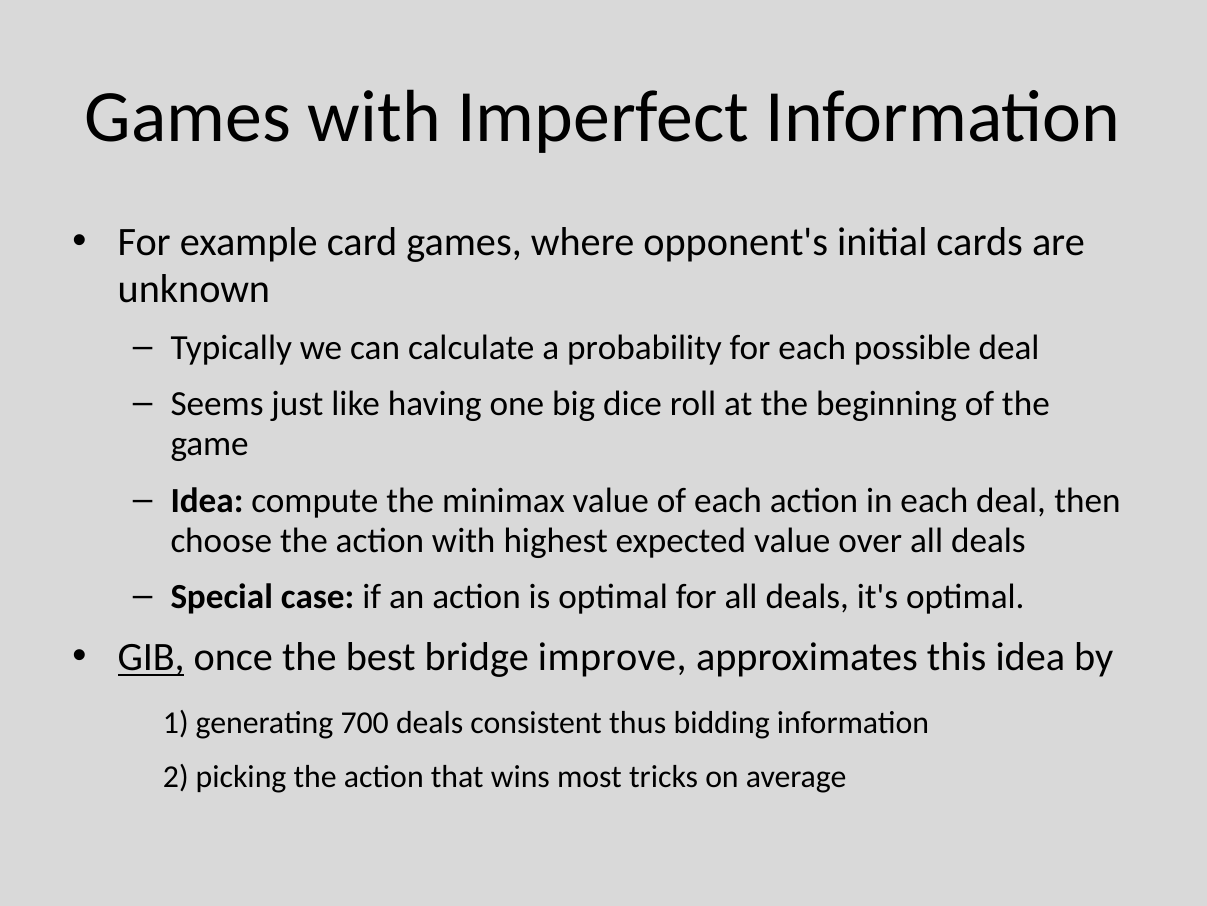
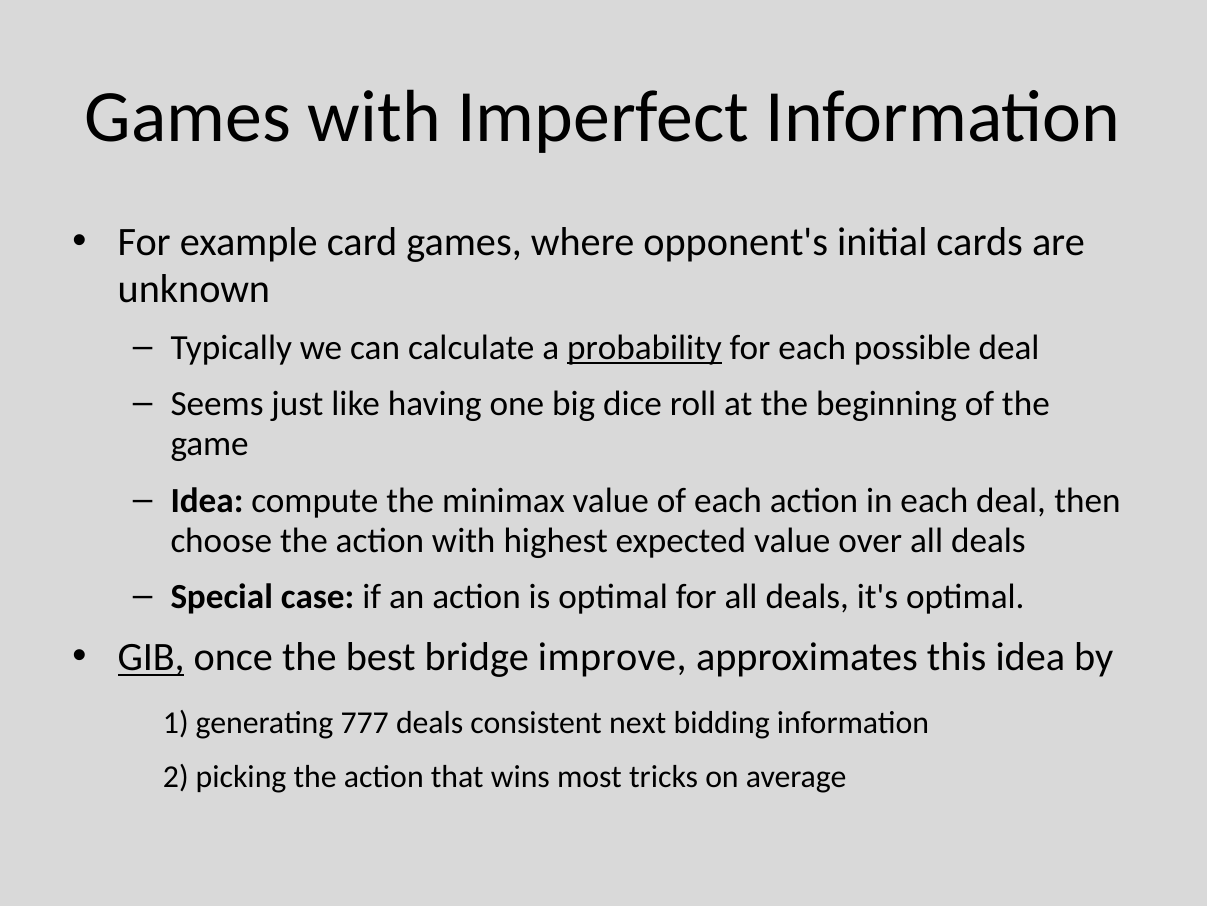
probability underline: none -> present
700: 700 -> 777
thus: thus -> next
